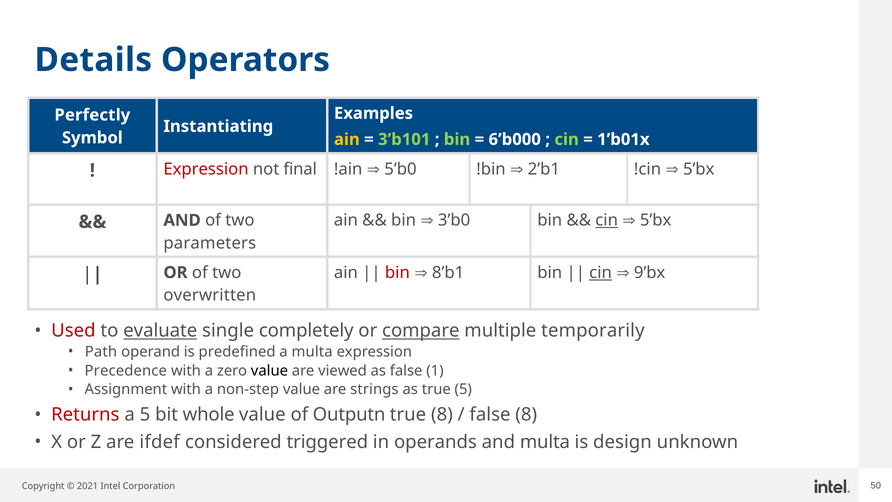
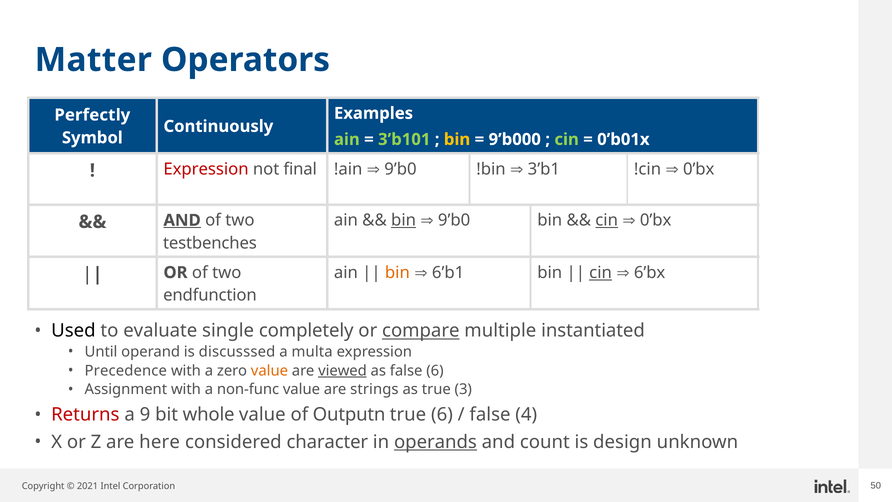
Details: Details -> Matter
Instantiating: Instantiating -> Continuously
ain at (347, 139) colour: yellow -> light green
bin at (457, 139) colour: light green -> yellow
6’b000: 6’b000 -> 9’b000
1’b01x: 1’b01x -> 0’b01x
5’b0 at (401, 169): 5’b0 -> 9’b0
2’b1: 2’b1 -> 3’b1
5’bx at (699, 169): 5’bx -> 0’bx
bin at (404, 220) underline: none -> present
3’b0 at (454, 220): 3’b0 -> 9’b0
5’bx at (656, 220): 5’bx -> 0’bx
AND at (182, 220) underline: none -> present
parameters: parameters -> testbenches
bin at (397, 272) colour: red -> orange
8’b1: 8’b1 -> 6’b1
9’bx: 9’bx -> 6’bx
overwritten: overwritten -> endfunction
Used colour: red -> black
evaluate underline: present -> none
temporarily: temporarily -> instantiated
Path: Path -> Until
predefined: predefined -> discusssed
value at (269, 370) colour: black -> orange
viewed underline: none -> present
false 1: 1 -> 6
non-step: non-step -> non-func
true 5: 5 -> 3
a 5: 5 -> 9
true 8: 8 -> 6
false 8: 8 -> 4
ifdef: ifdef -> here
triggered: triggered -> character
operands underline: none -> present
and multa: multa -> count
